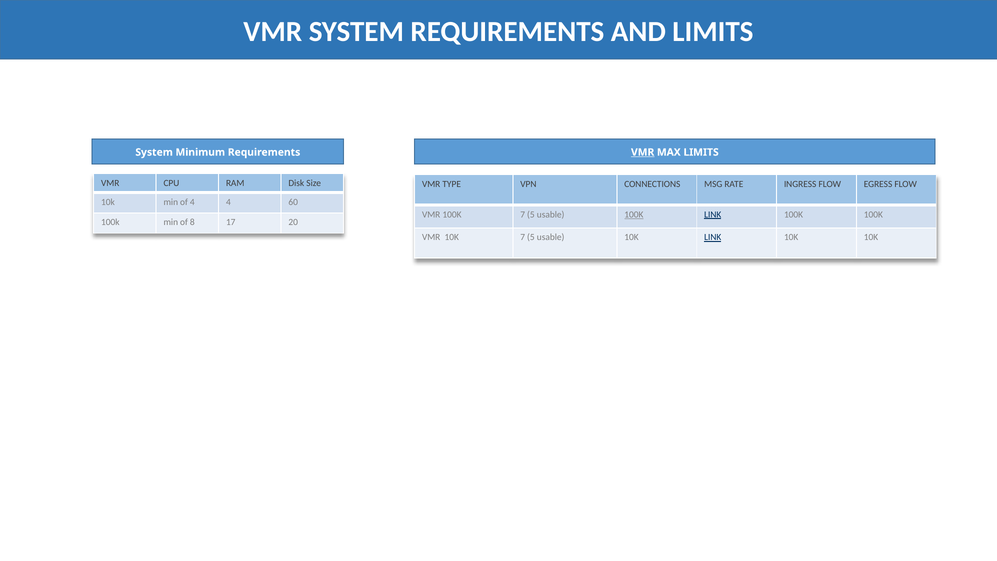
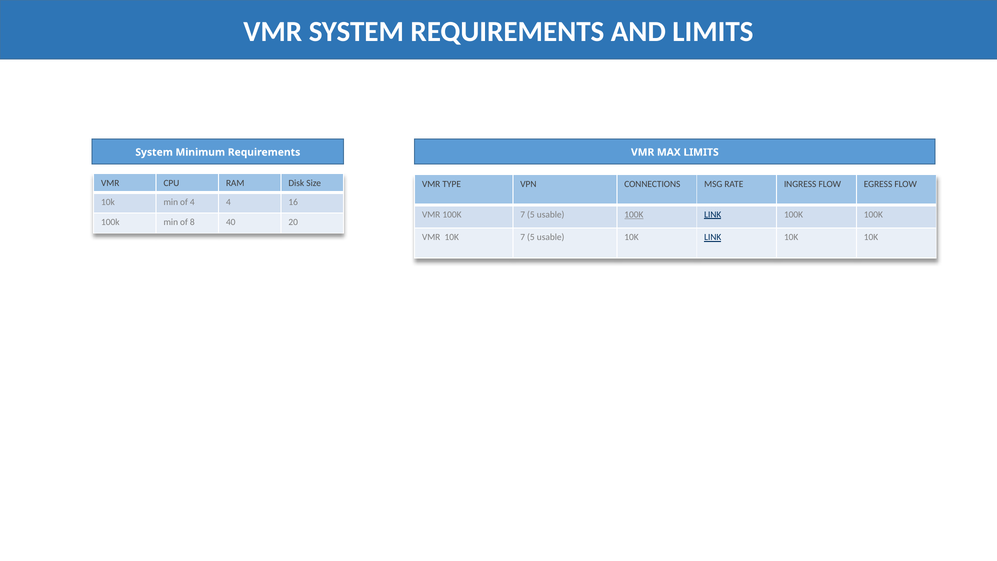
VMR at (643, 152) underline: present -> none
60: 60 -> 16
17: 17 -> 40
